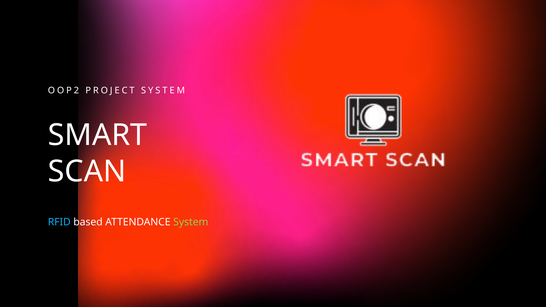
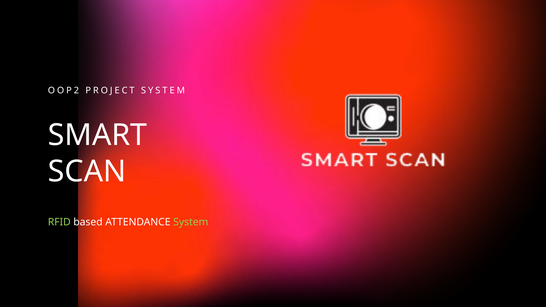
RFID colour: light blue -> light green
